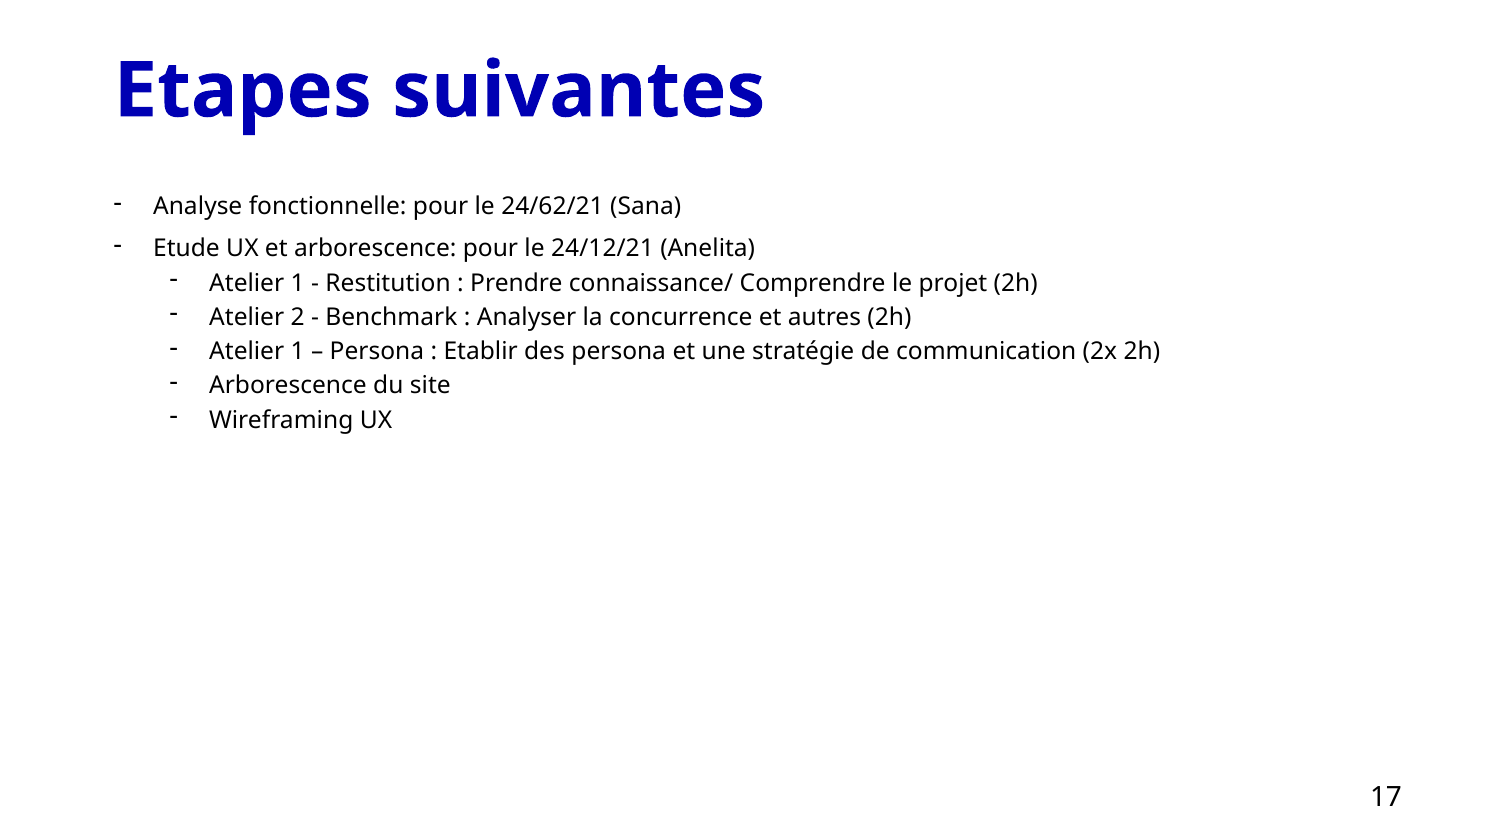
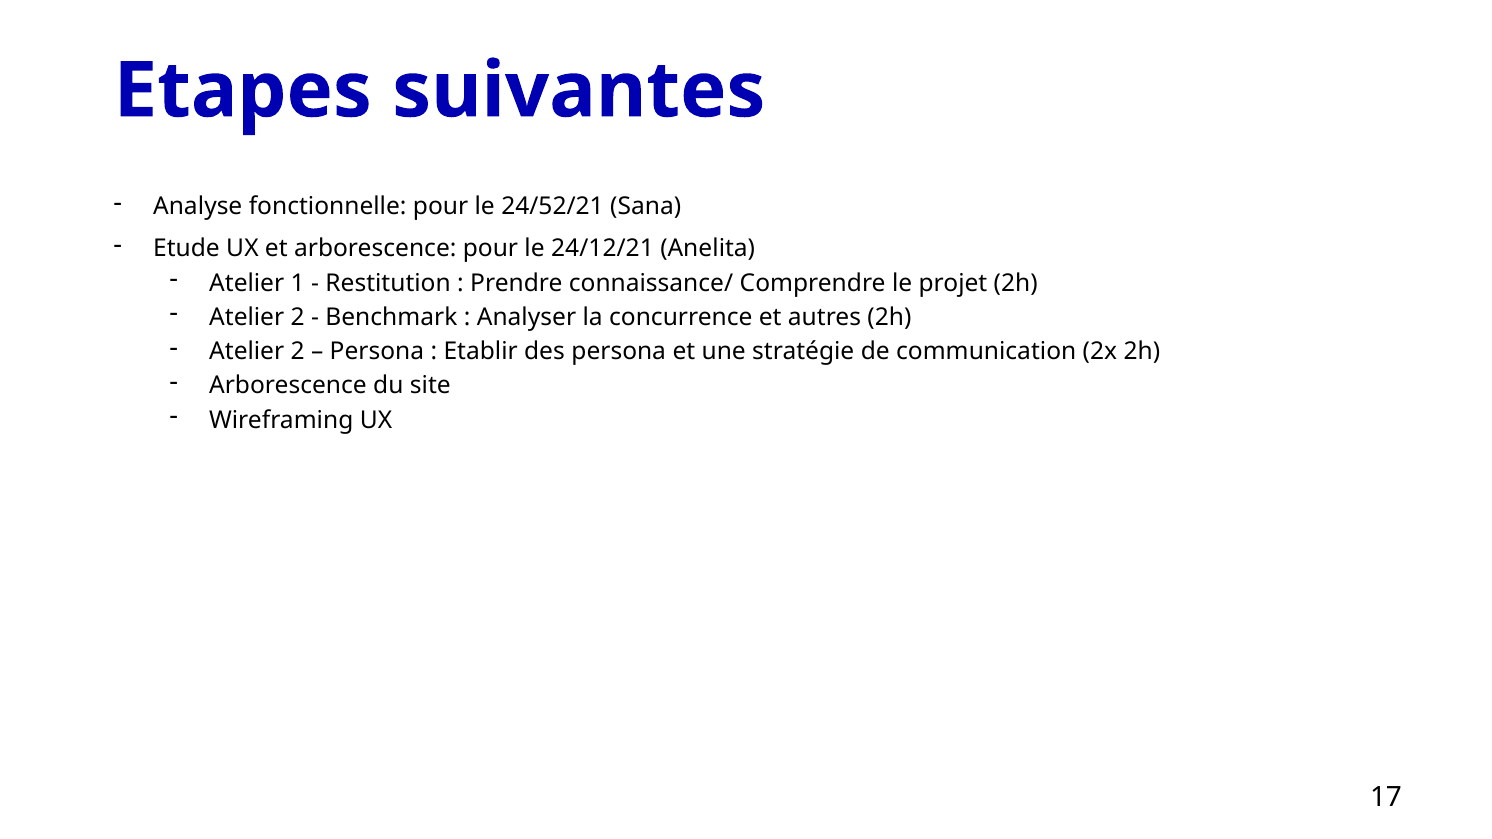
24/62/21: 24/62/21 -> 24/52/21
1 at (298, 352): 1 -> 2
